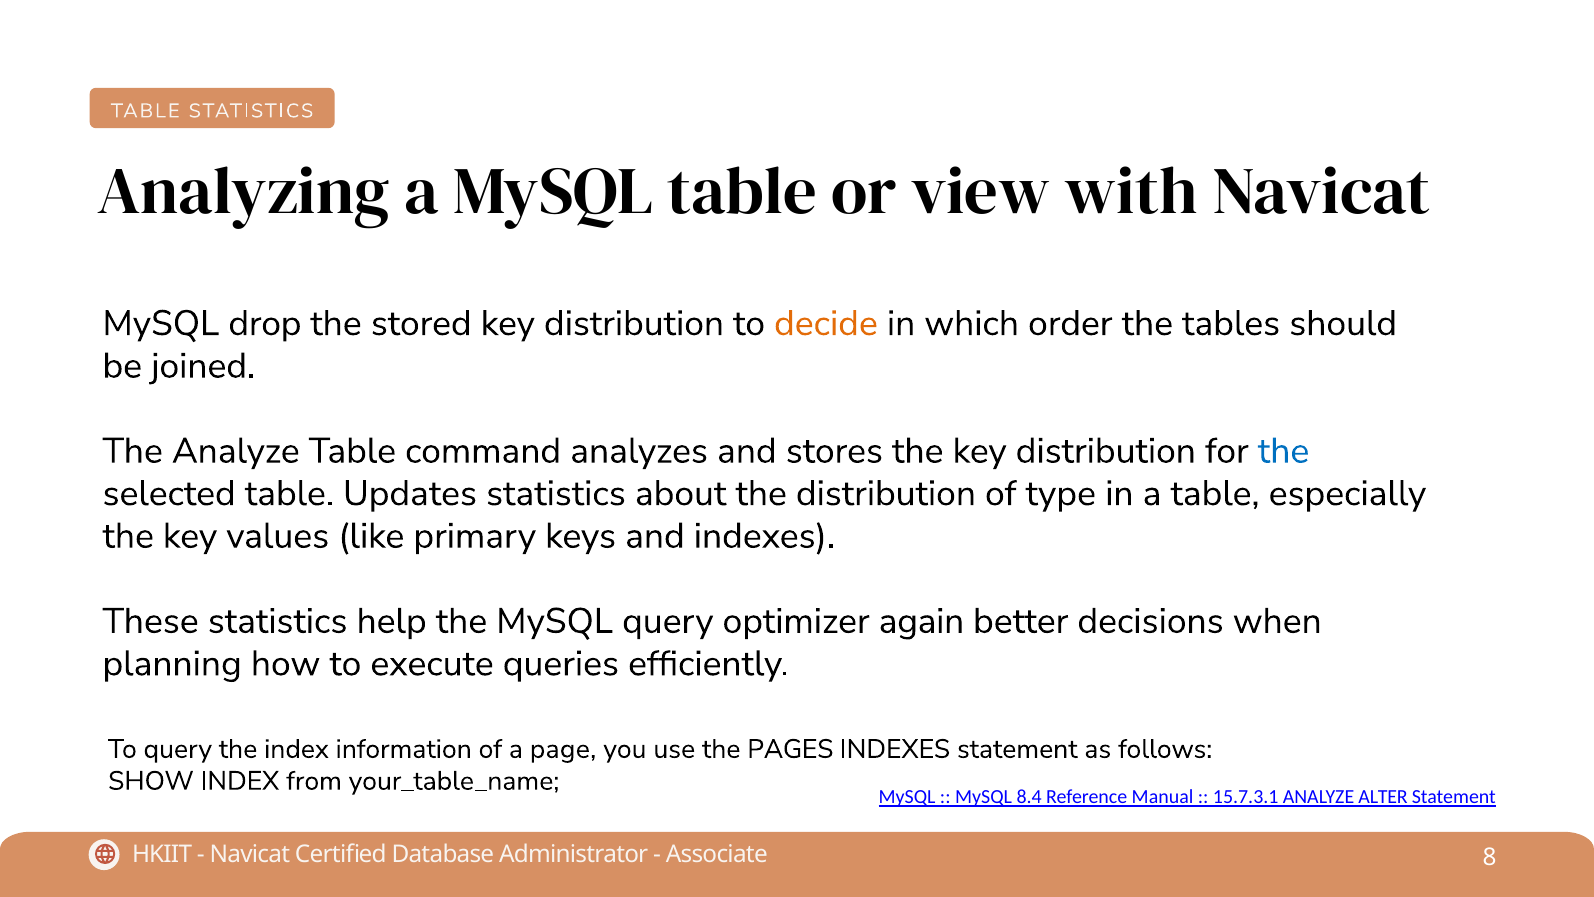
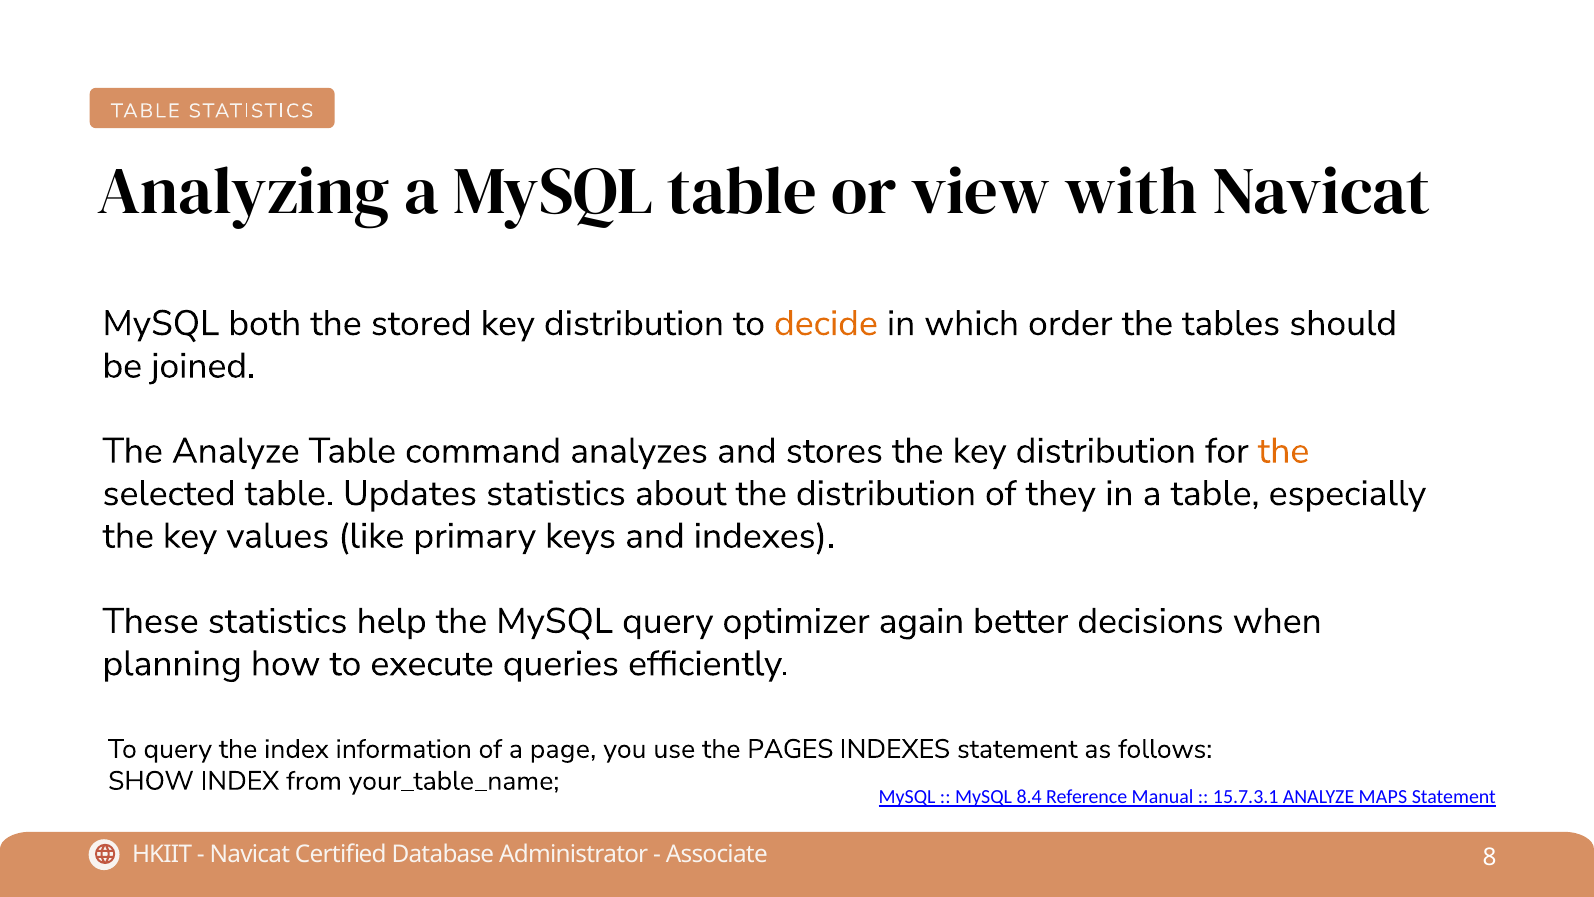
drop: drop -> both
the at (1284, 451) colour: blue -> orange
type: type -> they
ALTER: ALTER -> MAPS
